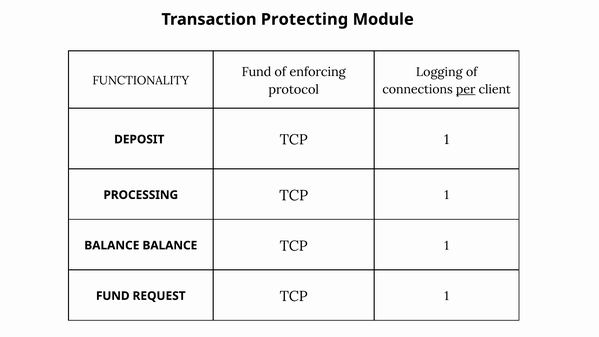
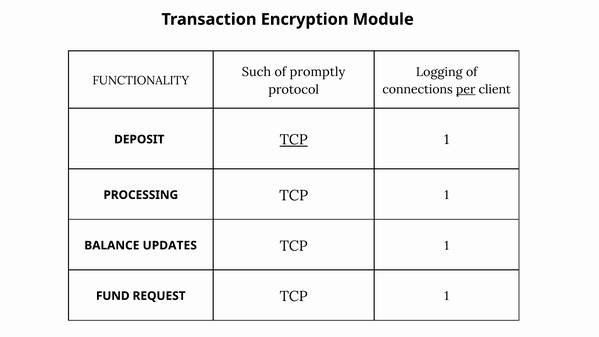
Protecting: Protecting -> Encryption
Fund at (257, 72): Fund -> Such
enforcing: enforcing -> promptly
TCP at (294, 140) underline: none -> present
BALANCE BALANCE: BALANCE -> UPDATES
